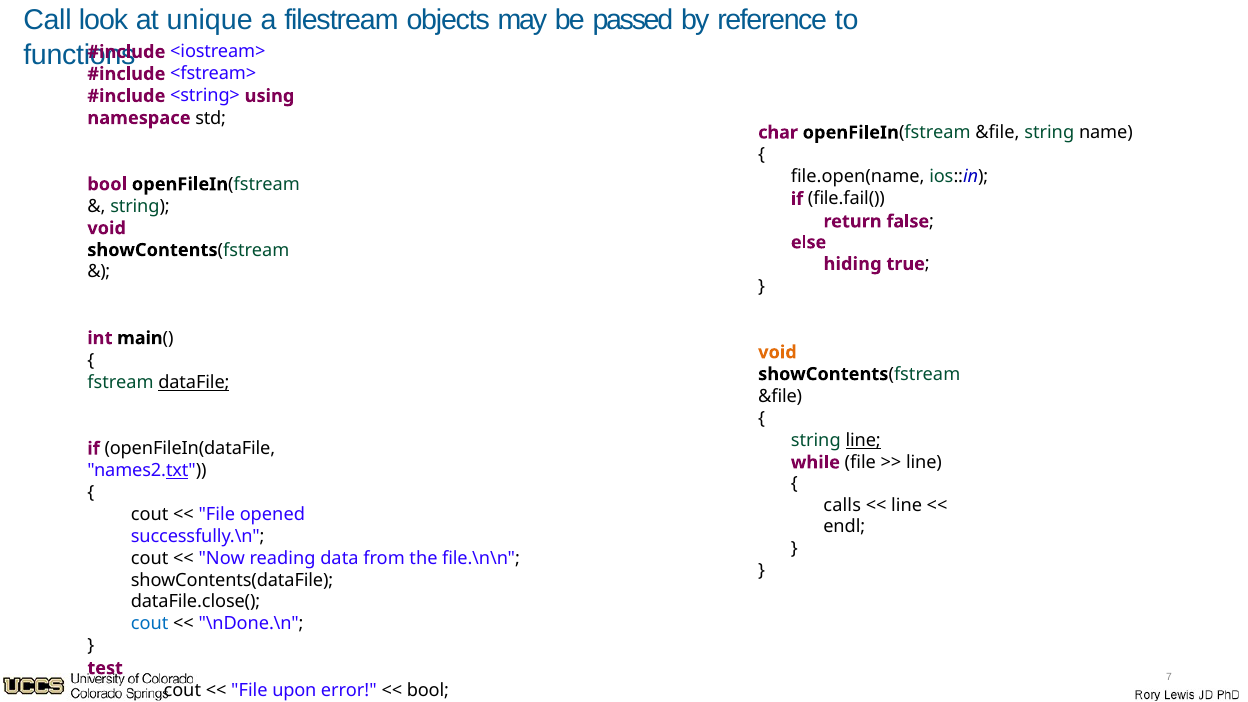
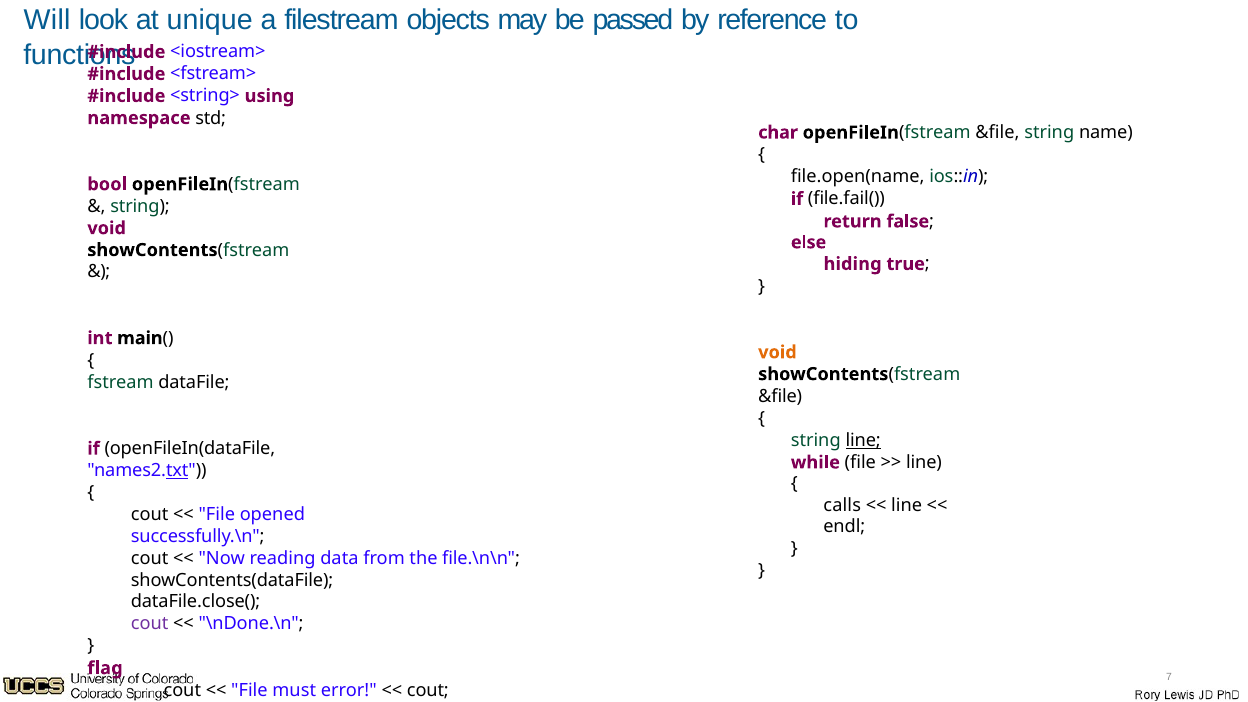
Call: Call -> Will
dataFile underline: present -> none
cout at (150, 624) colour: blue -> purple
test: test -> flag
upon: upon -> must
bool at (428, 690): bool -> cout
